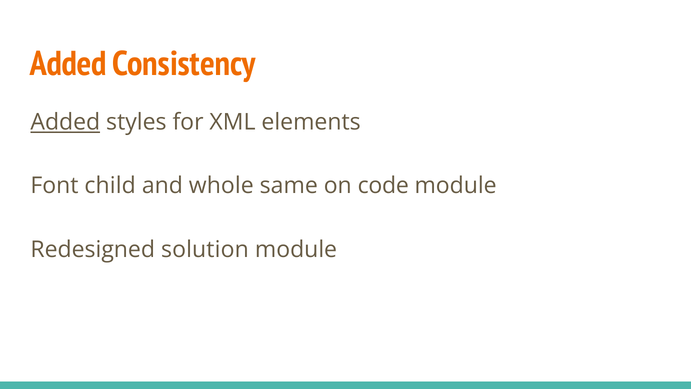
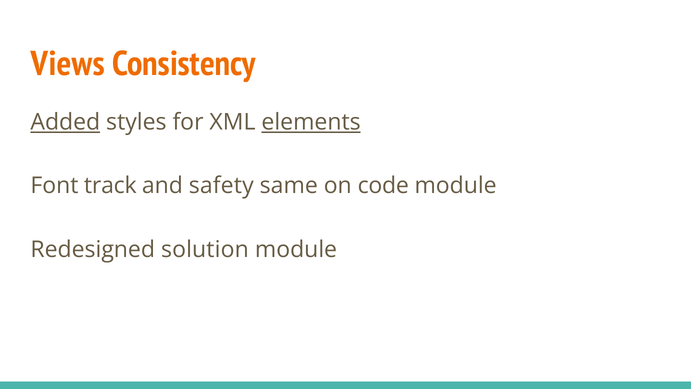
Added at (68, 64): Added -> Views
elements underline: none -> present
child: child -> track
whole: whole -> safety
